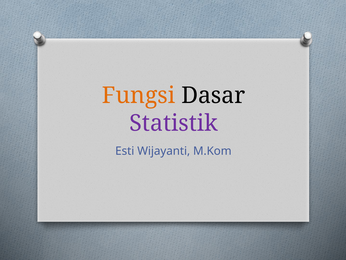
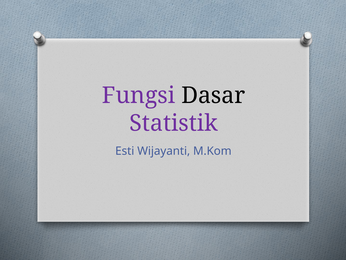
Fungsi colour: orange -> purple
